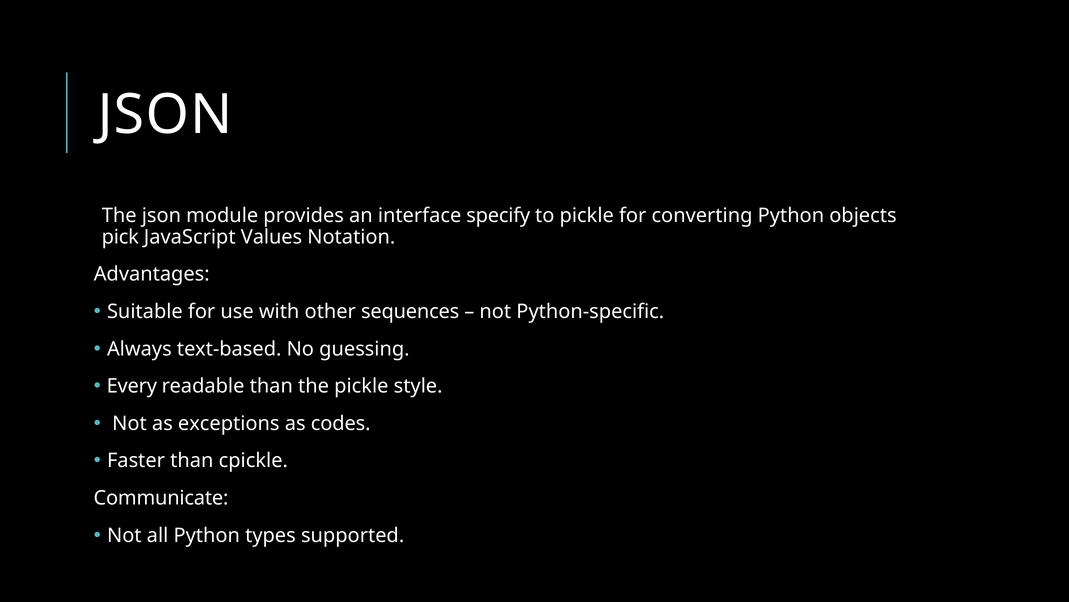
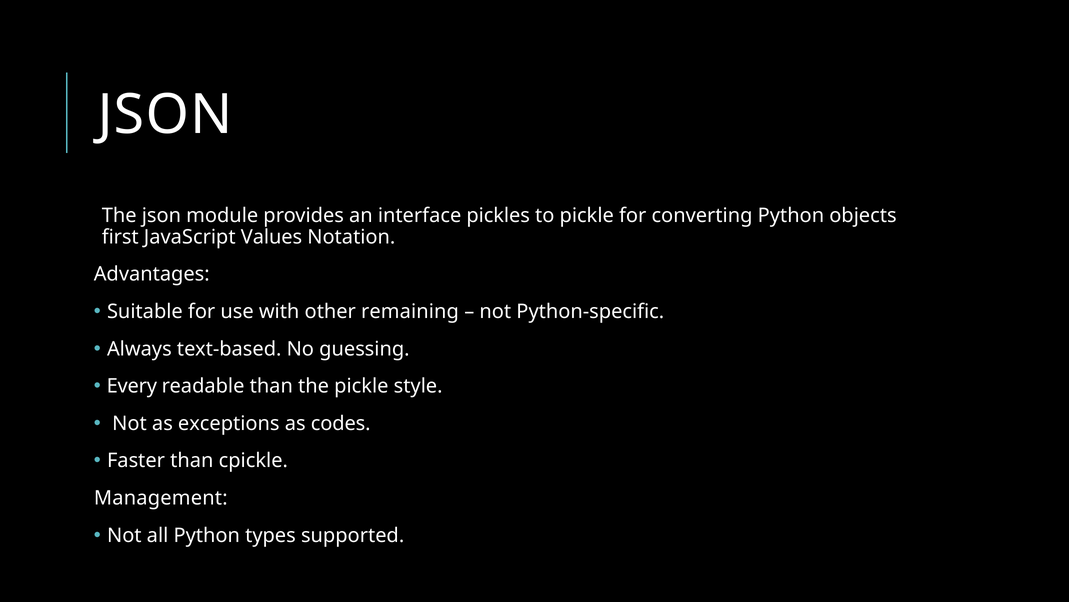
specify: specify -> pickles
pick: pick -> first
sequences: sequences -> remaining
Communicate: Communicate -> Management
